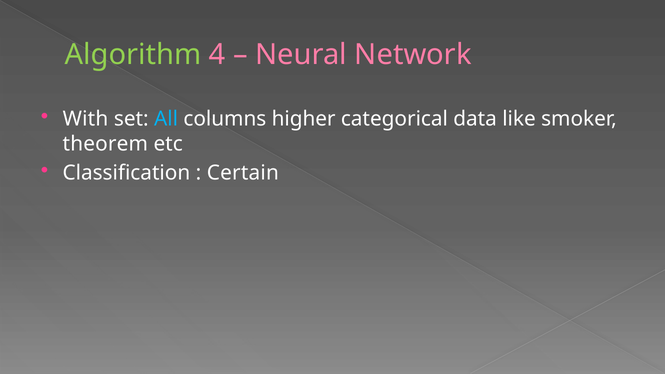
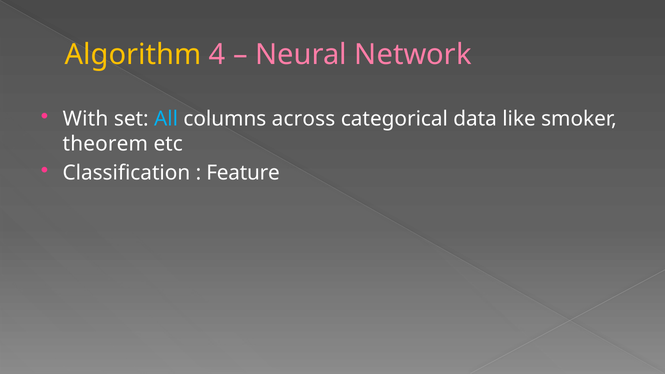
Algorithm colour: light green -> yellow
higher: higher -> across
Certain: Certain -> Feature
